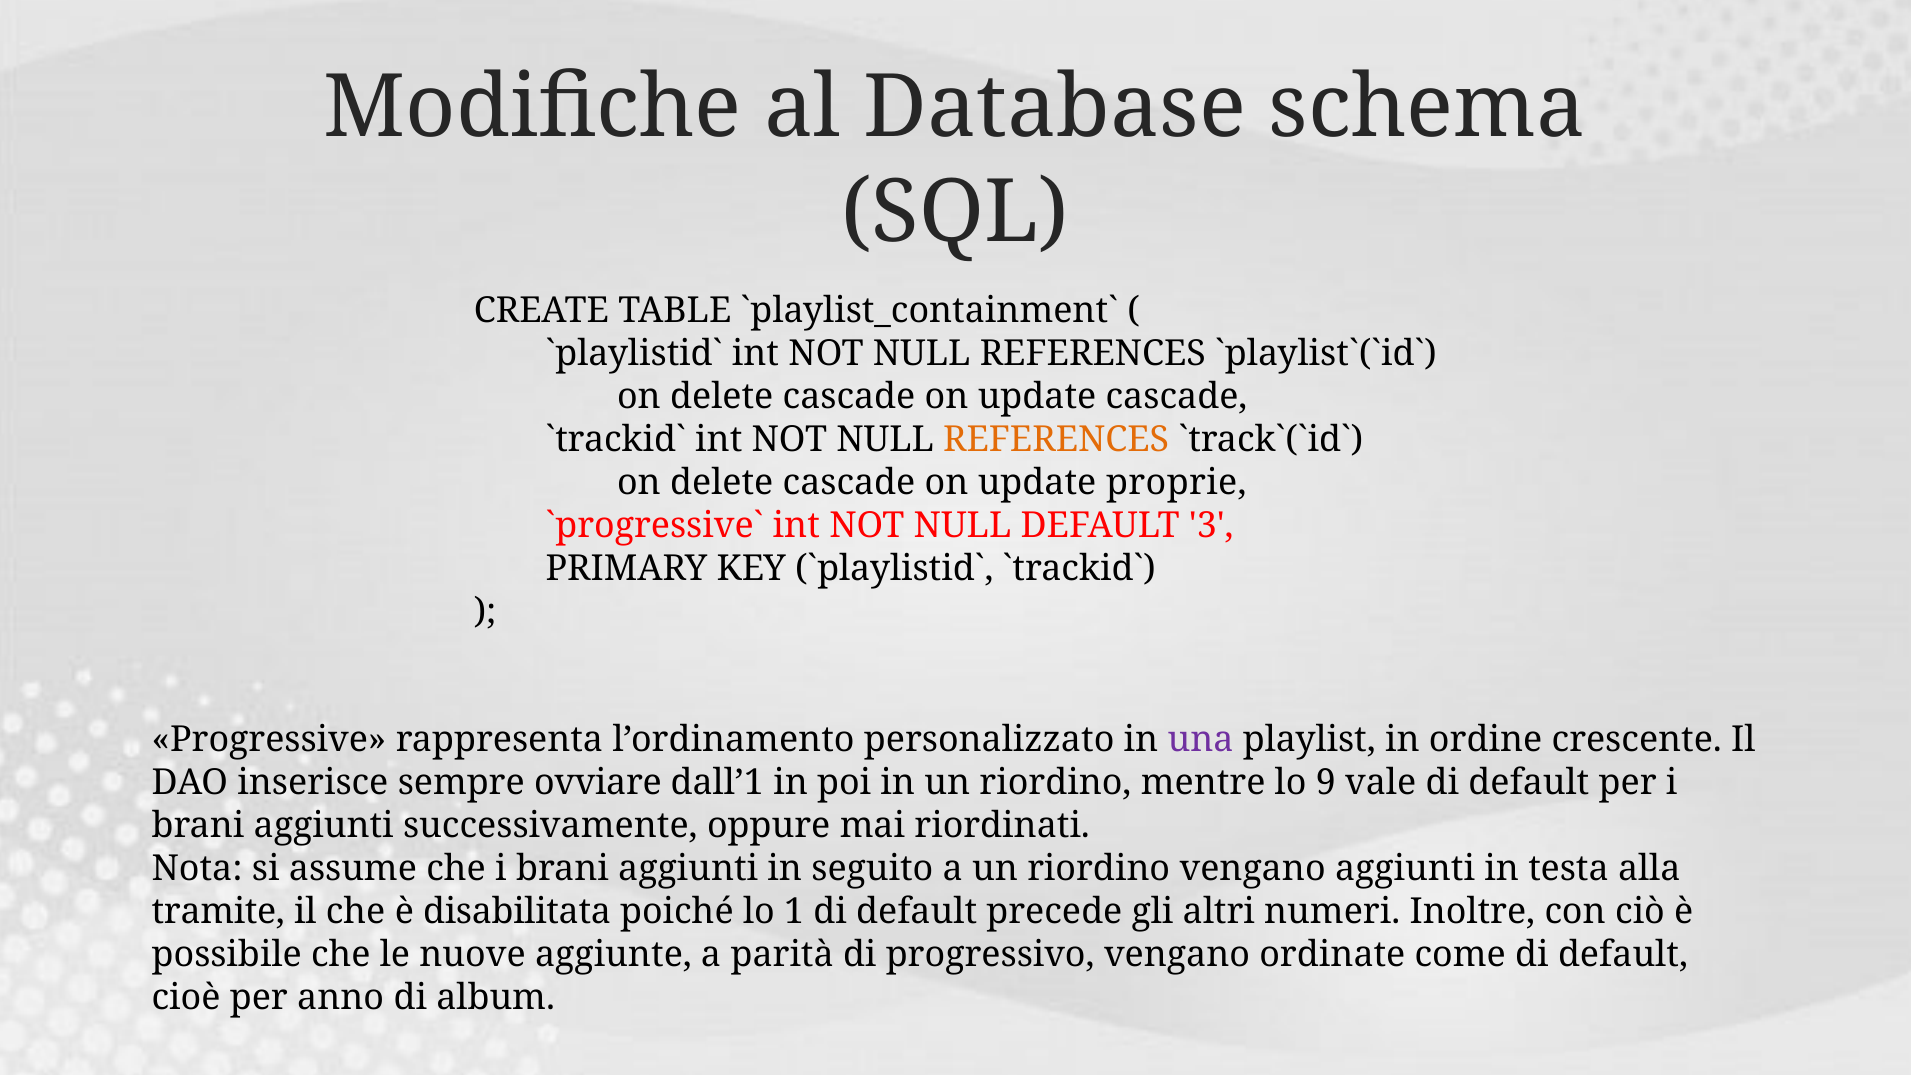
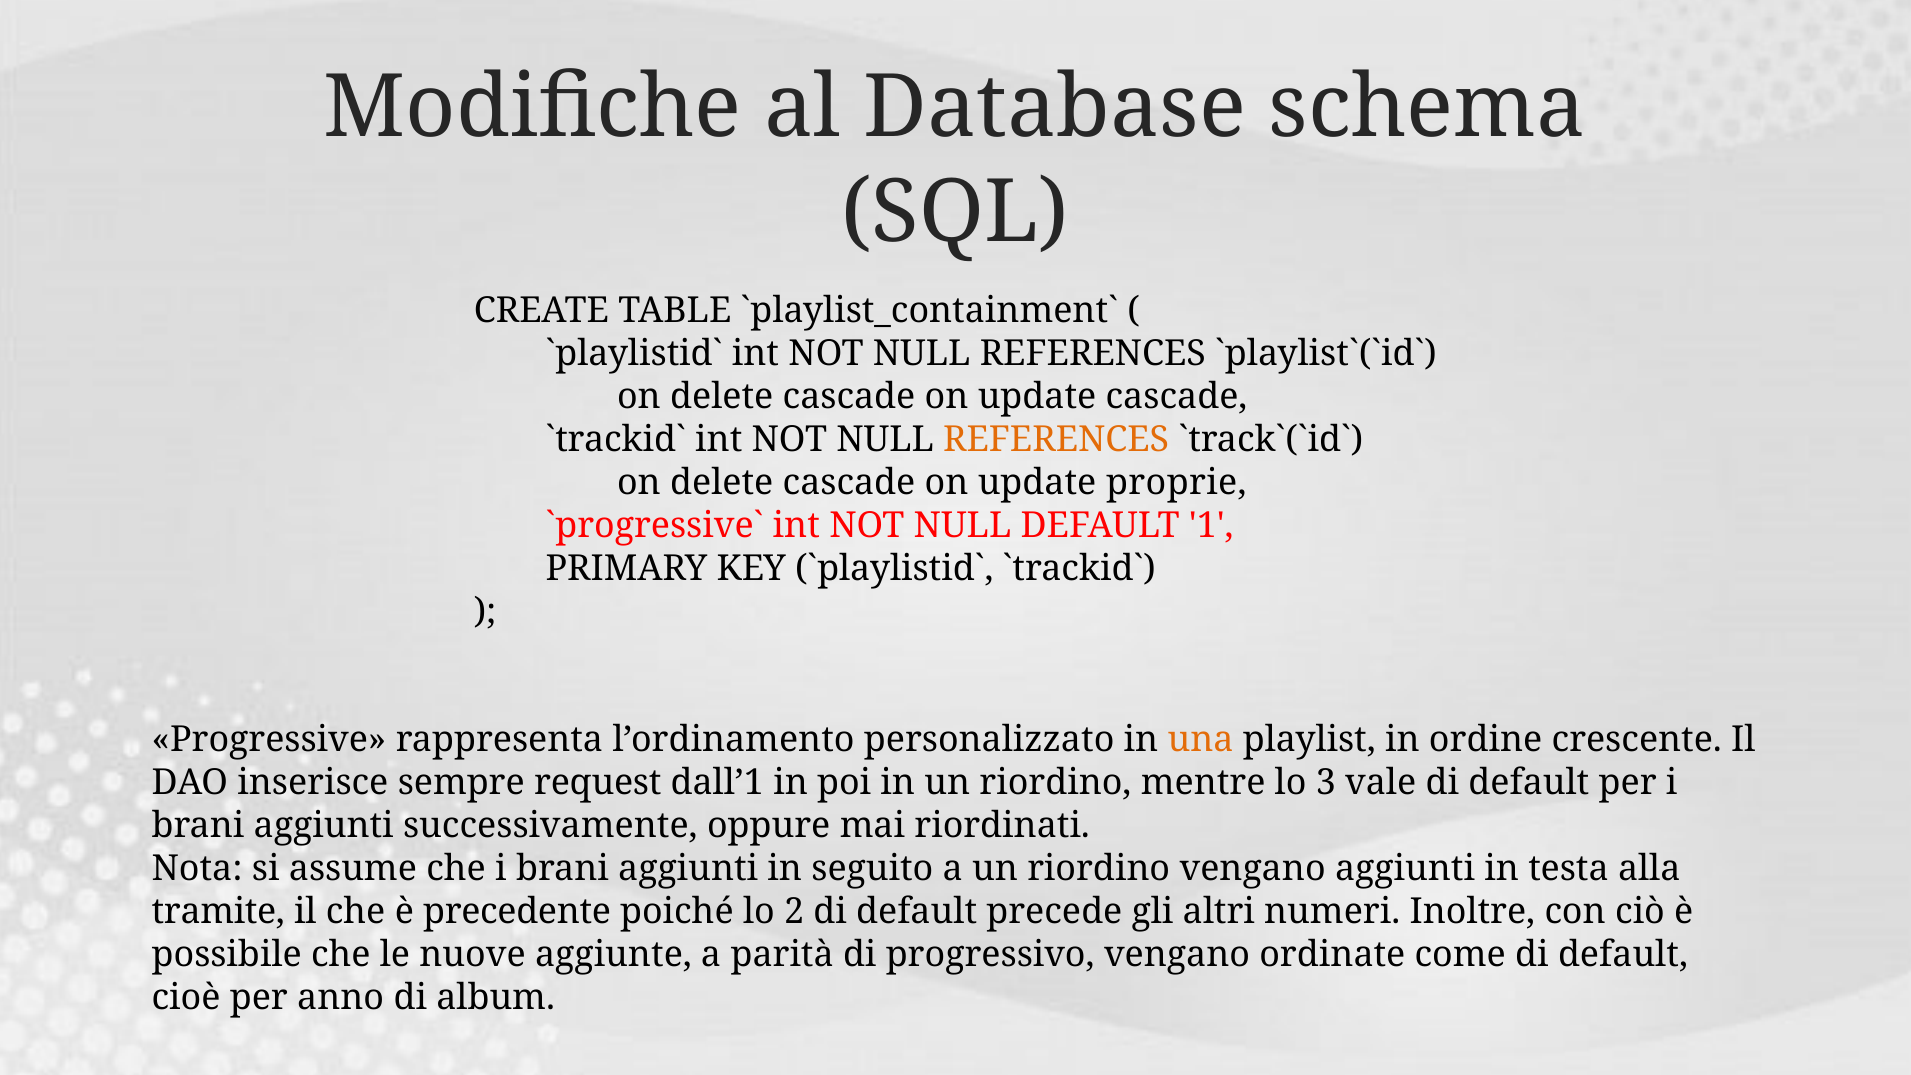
3: 3 -> 1
una colour: purple -> orange
ovviare: ovviare -> request
9: 9 -> 3
disabilitata: disabilitata -> precedente
1: 1 -> 2
